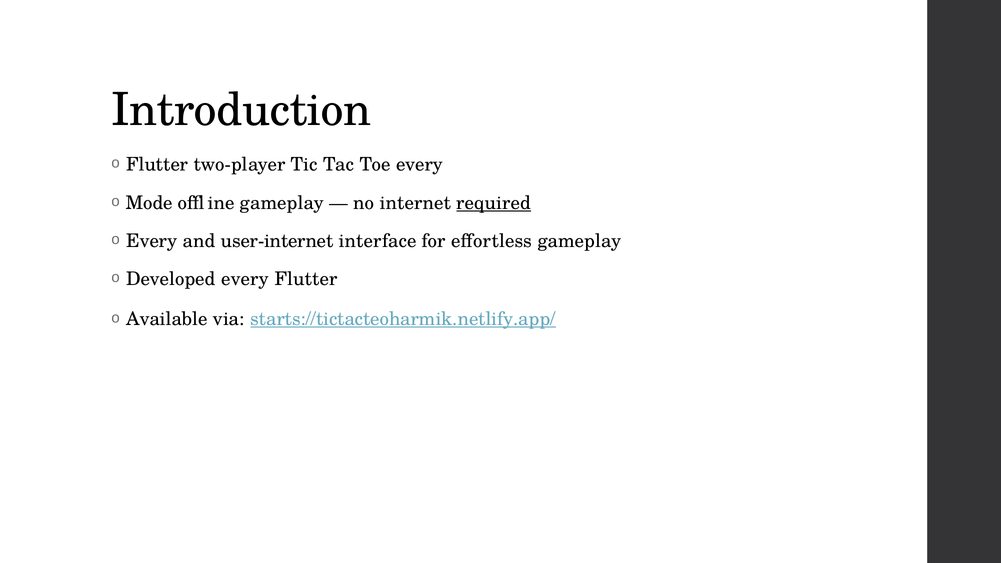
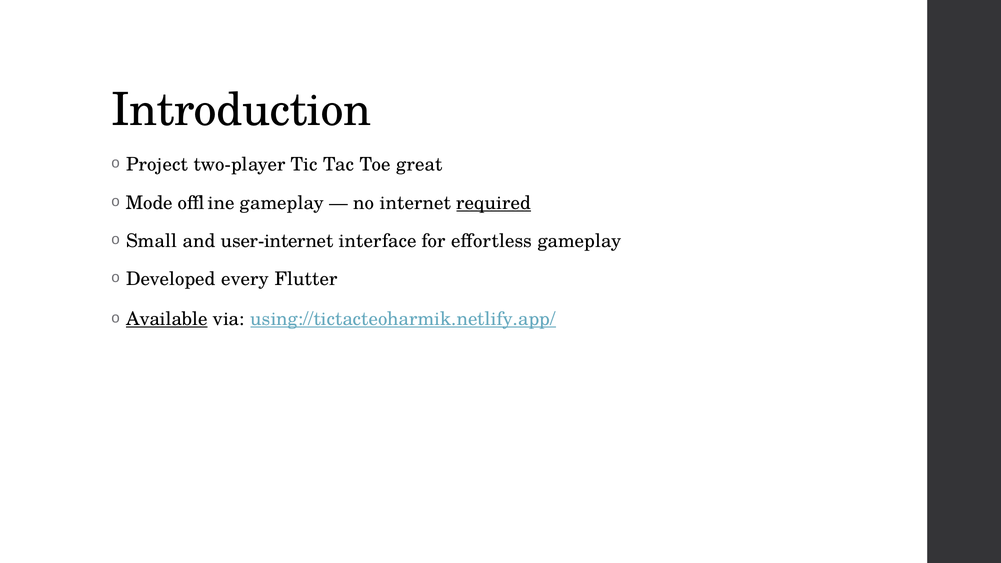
Flutter at (157, 165): Flutter -> Project
Toe every: every -> great
Every at (152, 241): Every -> Small
Available underline: none -> present
starts://tictacteoharmik.netlify.app/: starts://tictacteoharmik.netlify.app/ -> using://tictacteoharmik.netlify.app/
